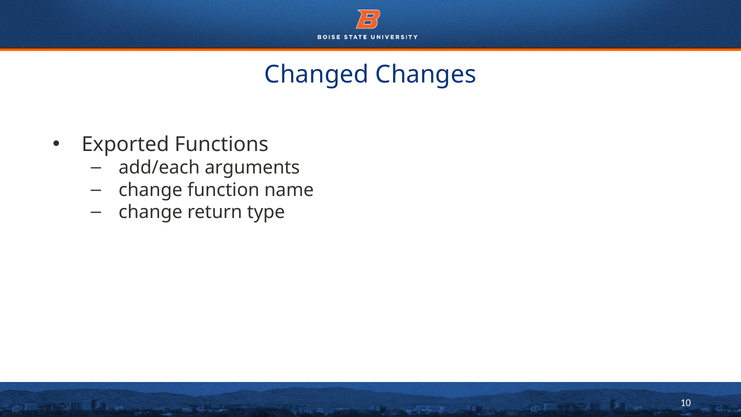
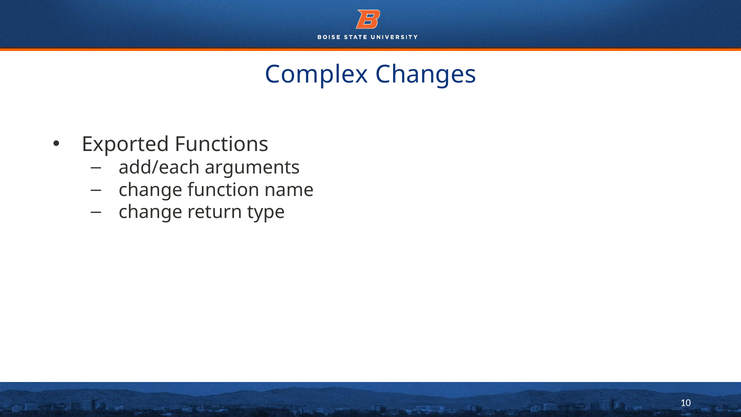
Changed: Changed -> Complex
